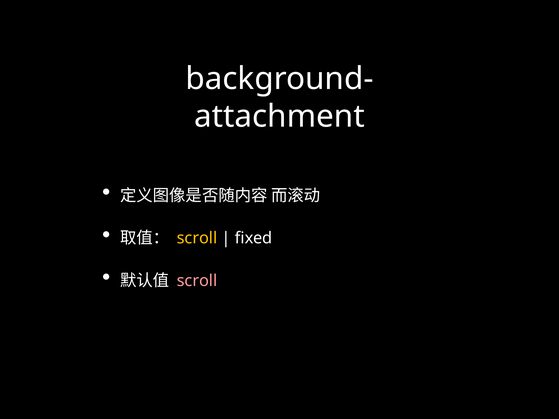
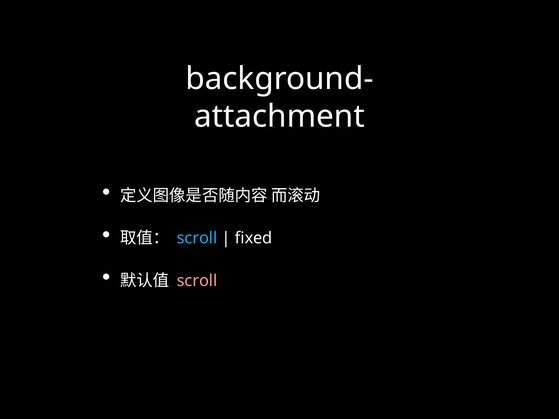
scroll at (197, 238) colour: yellow -> light blue
